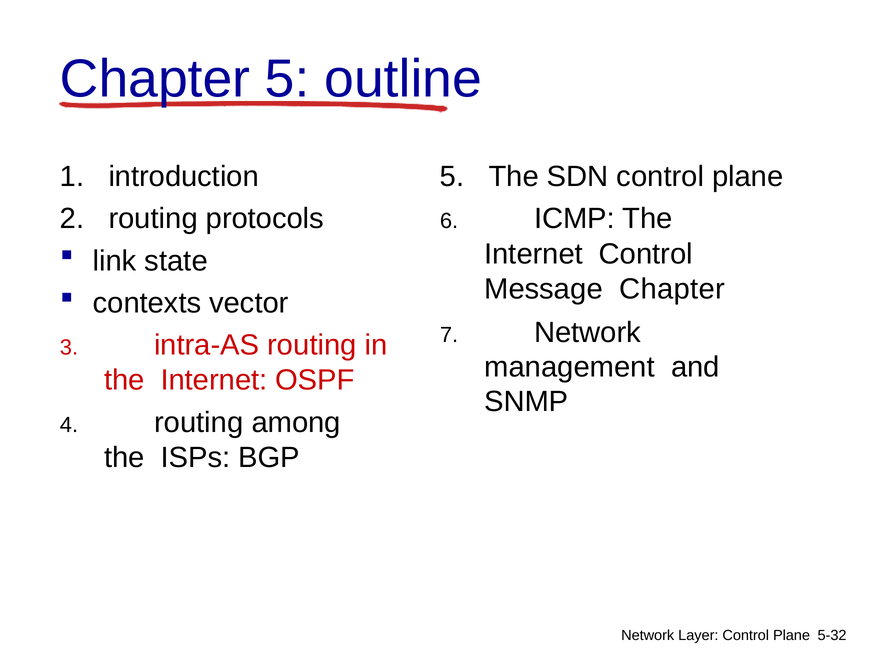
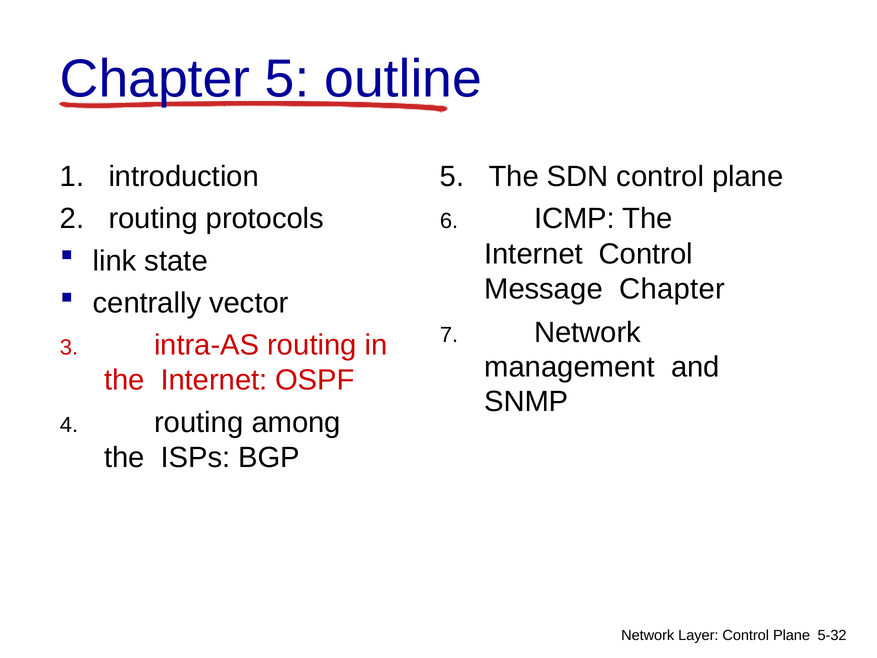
contexts: contexts -> centrally
